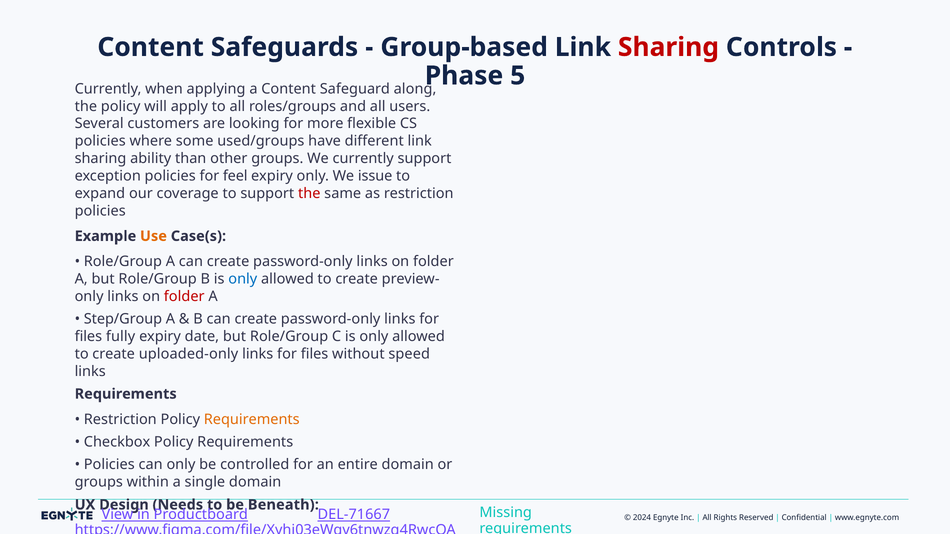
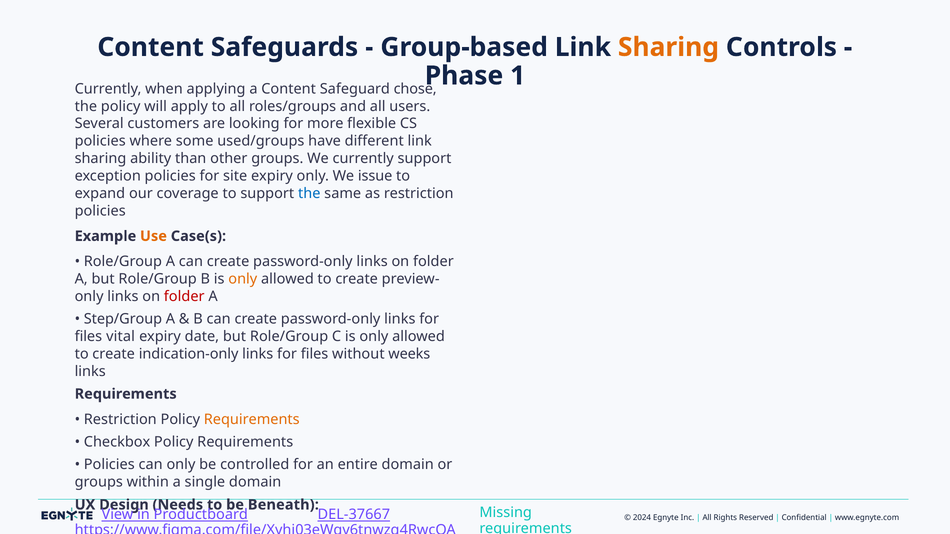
Sharing at (668, 47) colour: red -> orange
5: 5 -> 1
along: along -> chose
feel: feel -> site
the at (309, 194) colour: red -> blue
only at (243, 279) colour: blue -> orange
fully: fully -> vital
uploaded-only: uploaded-only -> indication-only
speed: speed -> weeks
DEL-71667: DEL-71667 -> DEL-37667
